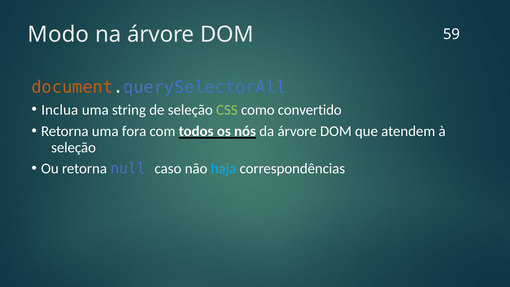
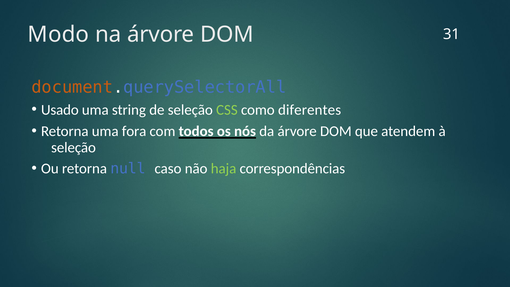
59: 59 -> 31
Inclua: Inclua -> Usado
convertido: convertido -> diferentes
haja colour: light blue -> light green
